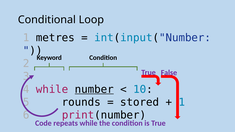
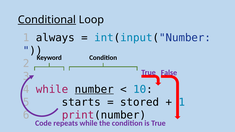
Conditional underline: none -> present
metres: metres -> always
rounds: rounds -> starts
